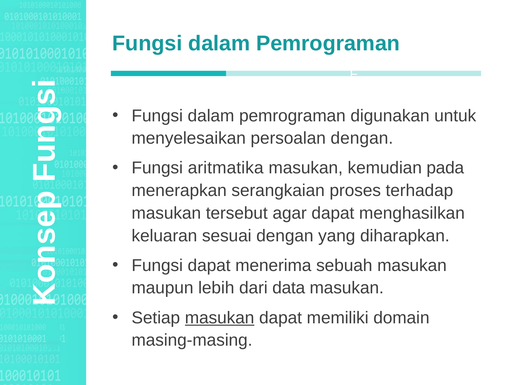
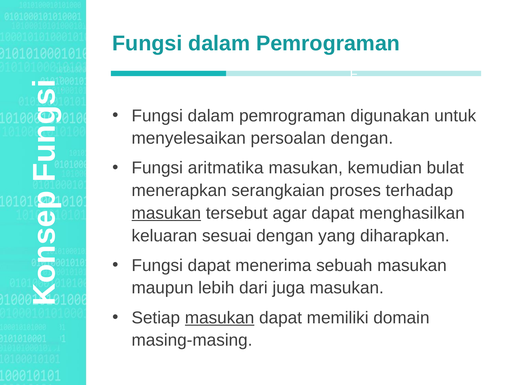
pada: pada -> bulat
masukan at (166, 213) underline: none -> present
data: data -> juga
